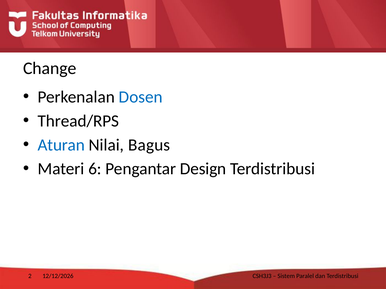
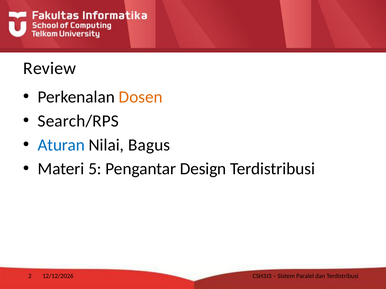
Change: Change -> Review
Dosen colour: blue -> orange
Thread/RPS: Thread/RPS -> Search/RPS
6: 6 -> 5
